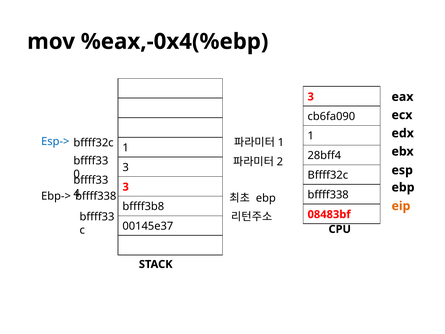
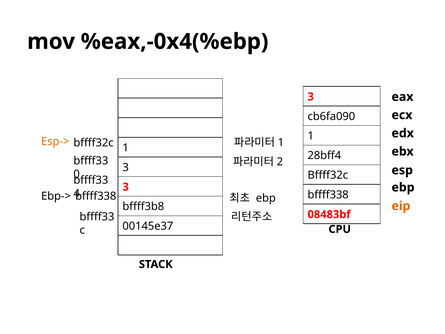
Esp-> colour: blue -> orange
